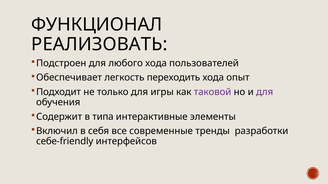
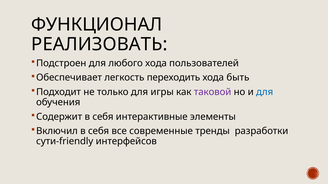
опыт: опыт -> быть
для at (265, 92) colour: purple -> blue
Содержит в типа: типа -> себя
себе-friendly: себе-friendly -> сути-friendly
